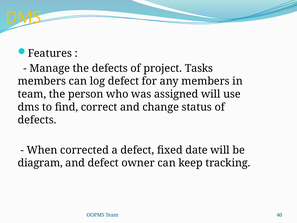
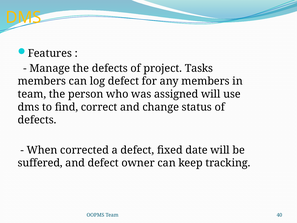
diagram: diagram -> suffered
